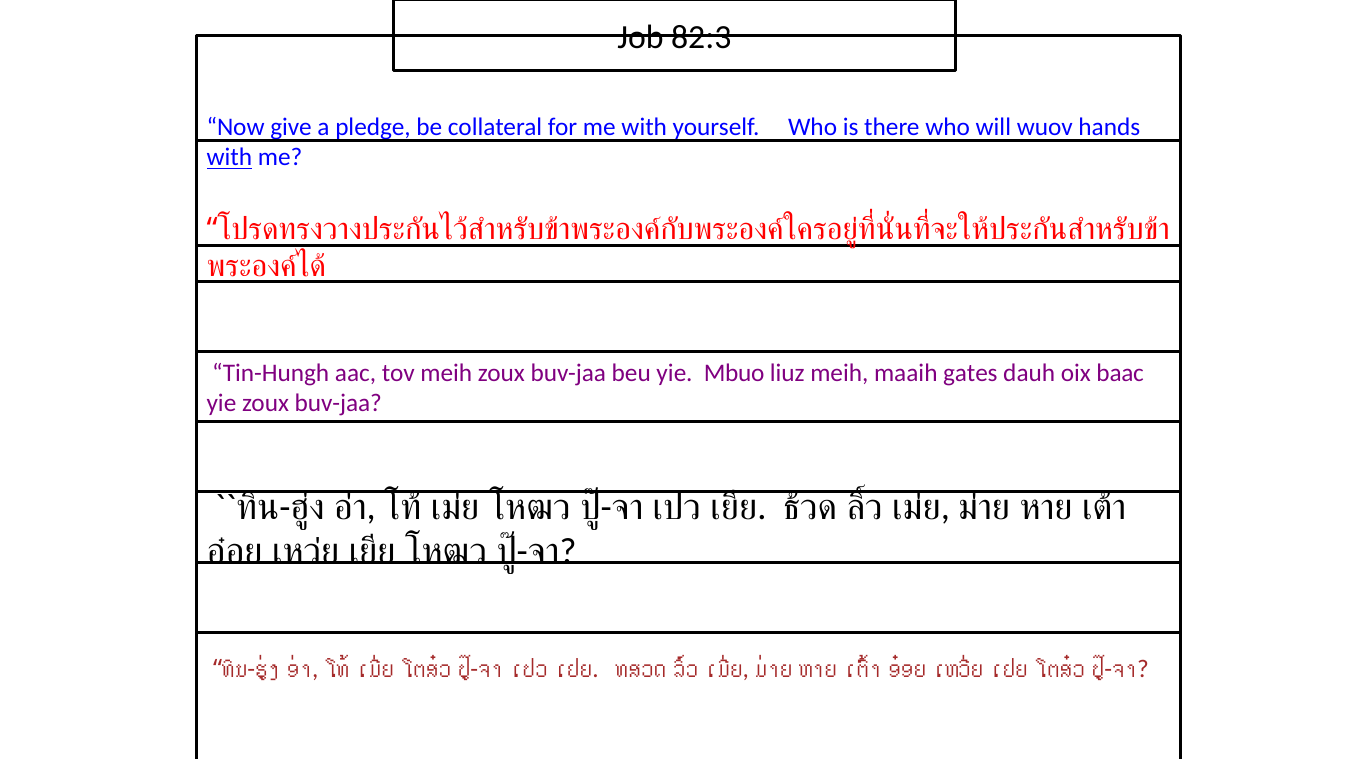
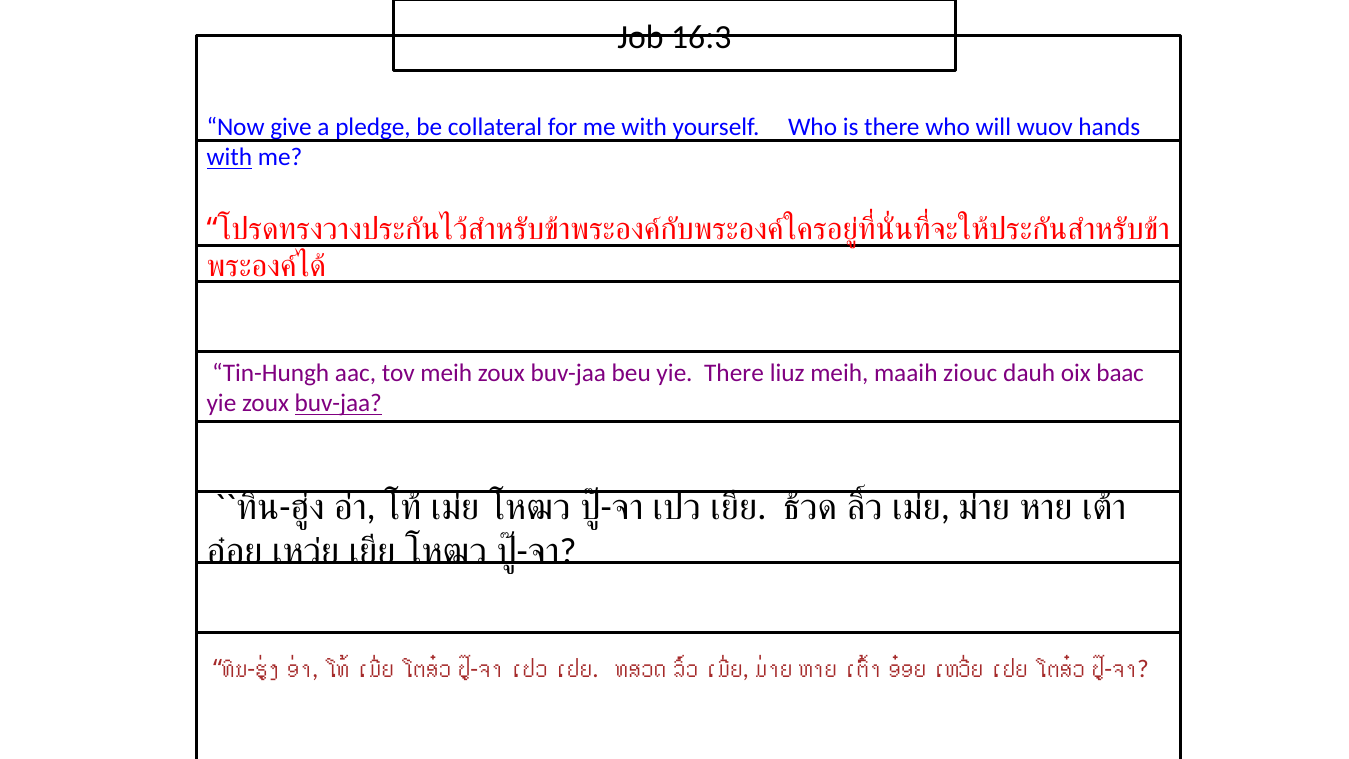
82:3: 82:3 -> 16:3
yie Mbuo: Mbuo -> There
gates: gates -> ziouc
buv-jaa at (338, 403) underline: none -> present
